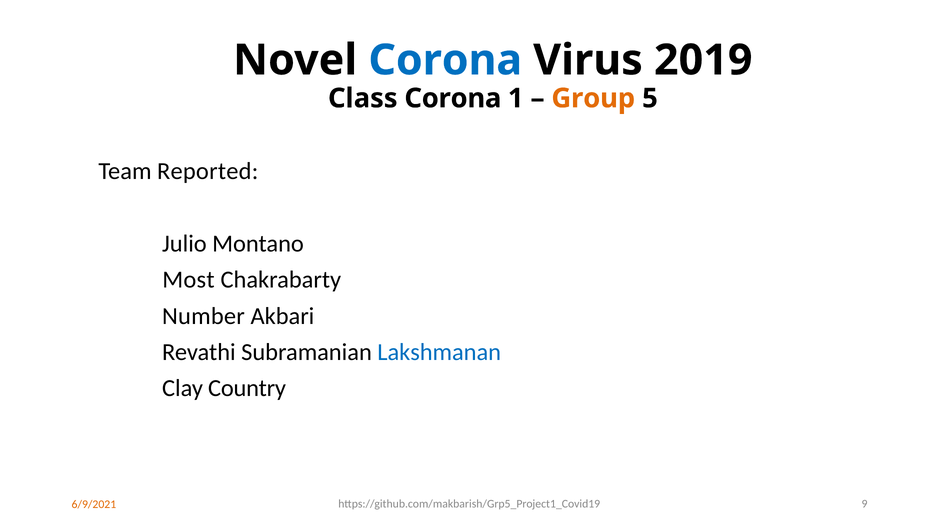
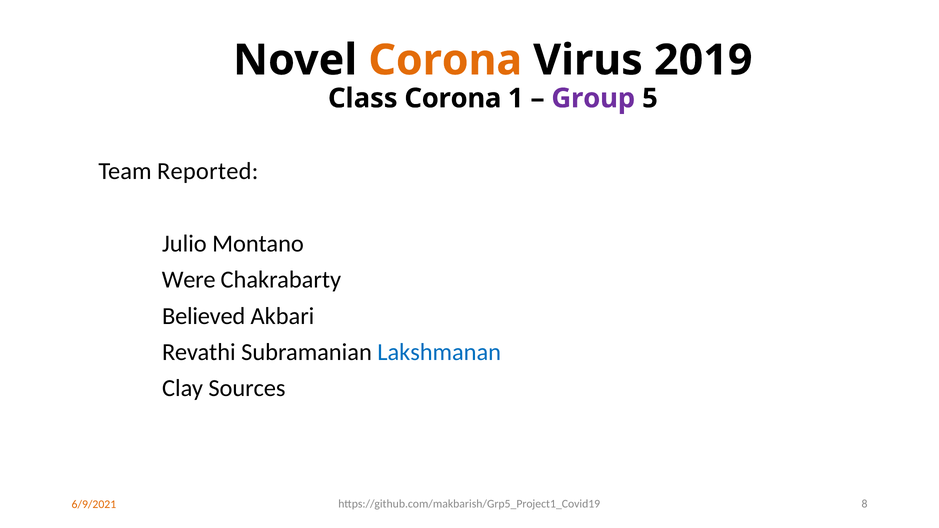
Corona at (445, 60) colour: blue -> orange
Group colour: orange -> purple
Most: Most -> Were
Number: Number -> Believed
Country: Country -> Sources
9: 9 -> 8
